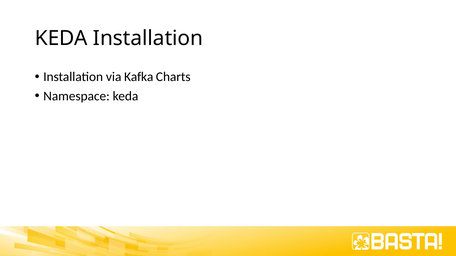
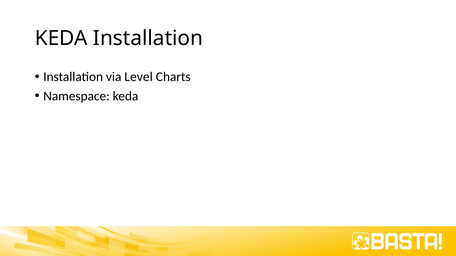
Kafka: Kafka -> Level
